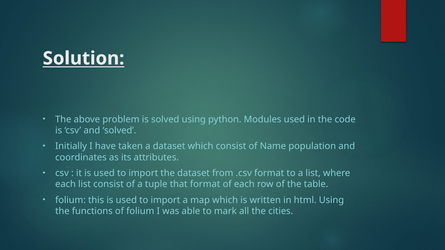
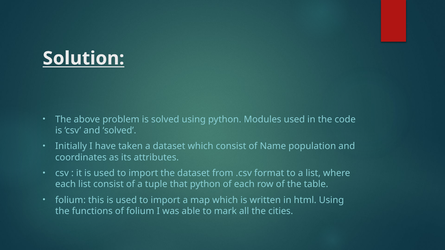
that format: format -> python
